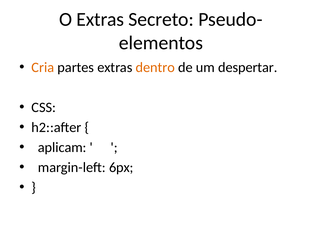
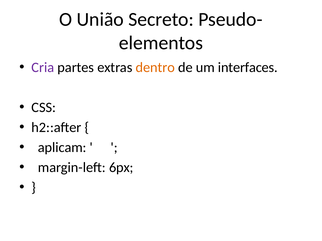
O Extras: Extras -> União
Cria colour: orange -> purple
despertar: despertar -> interfaces
